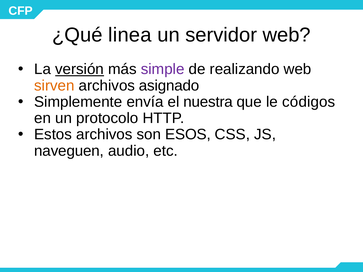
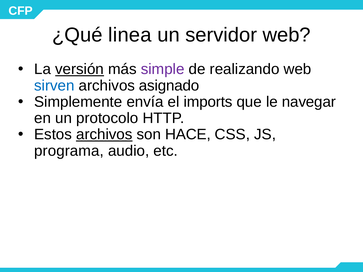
sirven colour: orange -> blue
nuestra: nuestra -> imports
códigos: códigos -> navegar
archivos at (104, 135) underline: none -> present
ESOS: ESOS -> HACE
naveguen: naveguen -> programa
